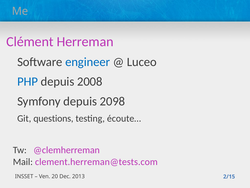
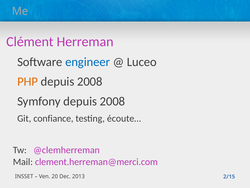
PHP colour: blue -> orange
Symfony depuis 2098: 2098 -> 2008
questions: questions -> confiance
clement.herreman@tests.com: clement.herreman@tests.com -> clement.herreman@merci.com
